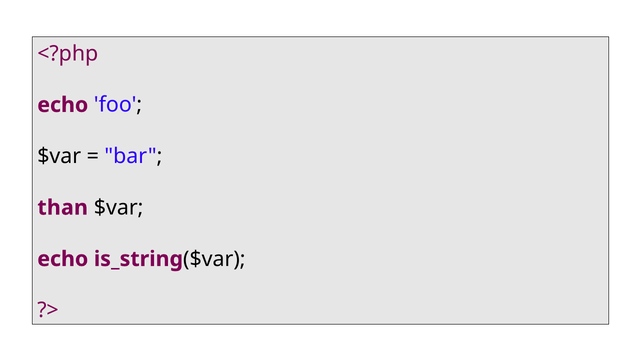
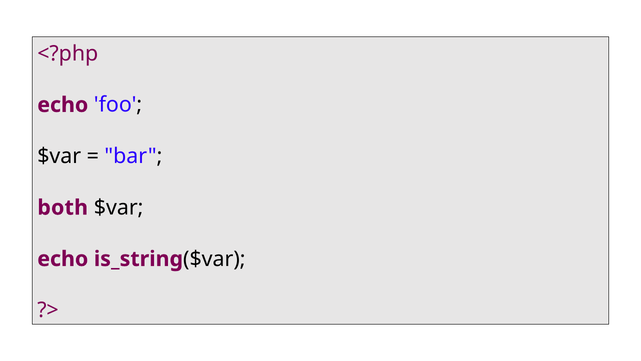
than: than -> both
